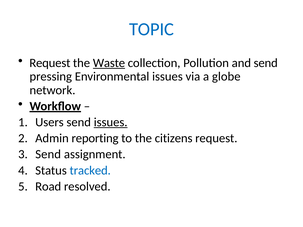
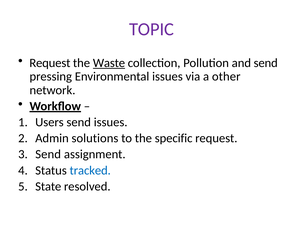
TOPIC colour: blue -> purple
globe: globe -> other
issues at (111, 122) underline: present -> none
reporting: reporting -> solutions
citizens: citizens -> specific
Road: Road -> State
